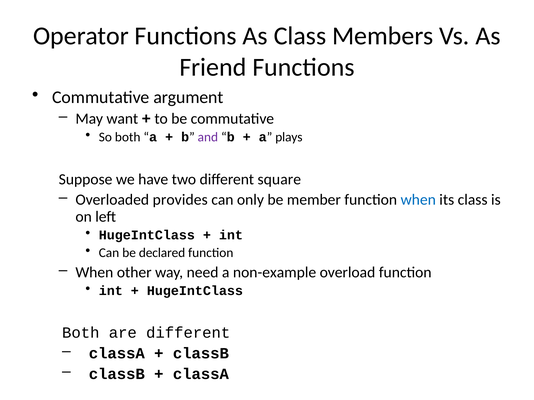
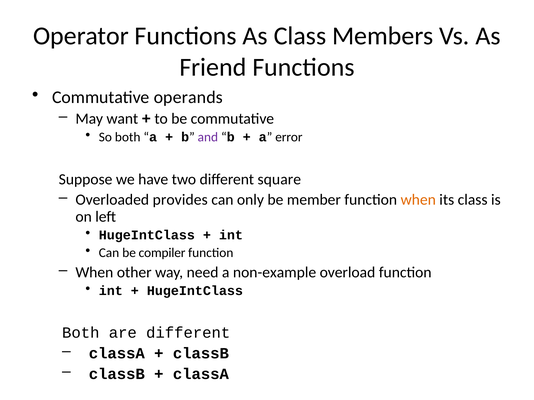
argument: argument -> operands
plays: plays -> error
when at (418, 200) colour: blue -> orange
declared: declared -> compiler
